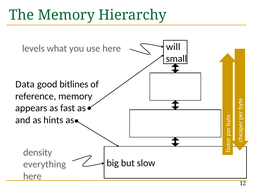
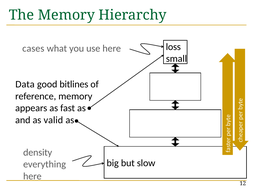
will: will -> loss
levels: levels -> cases
hints: hints -> valid
